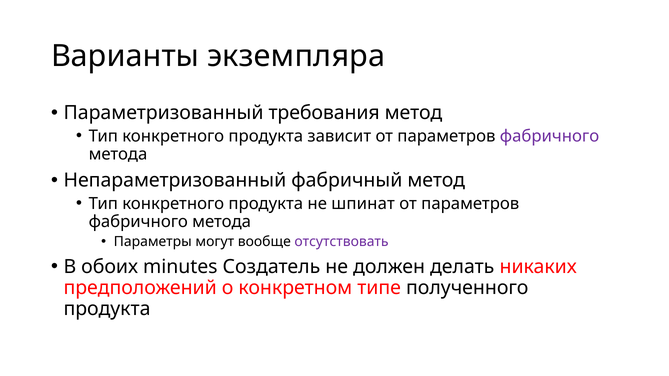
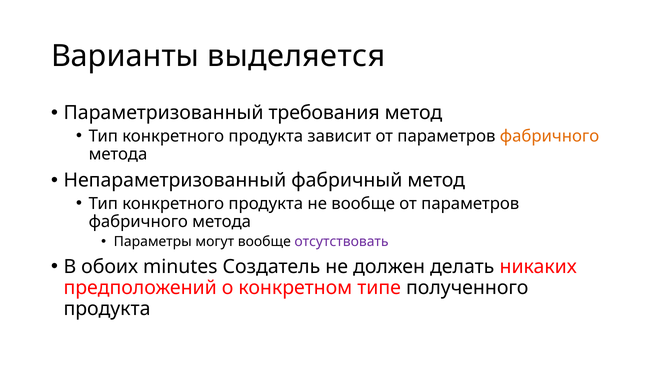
экземпляра: экземпляра -> выделяется
фабричного at (550, 136) colour: purple -> orange
не шпинат: шпинат -> вообще
